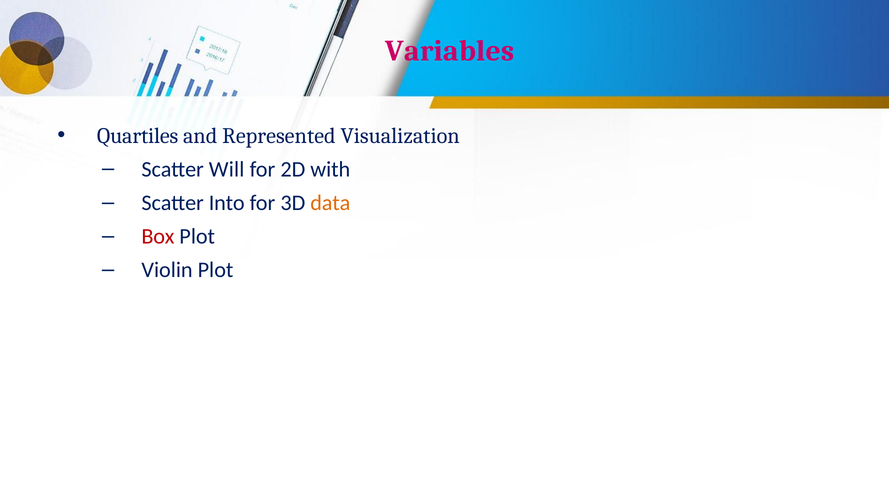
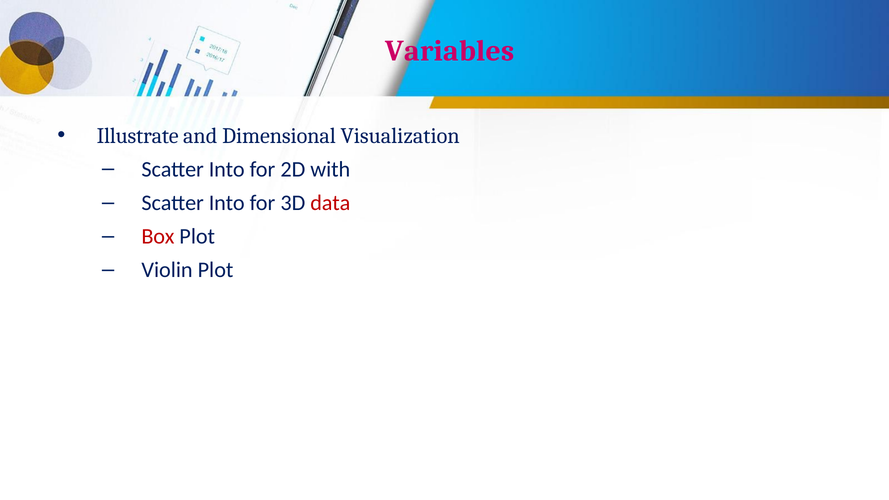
Quartiles: Quartiles -> Illustrate
Represented: Represented -> Dimensional
Will at (227, 169): Will -> Into
data colour: orange -> red
